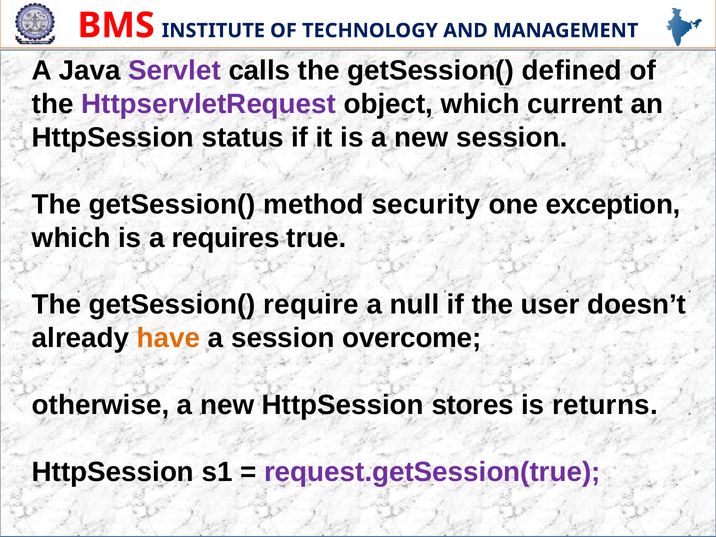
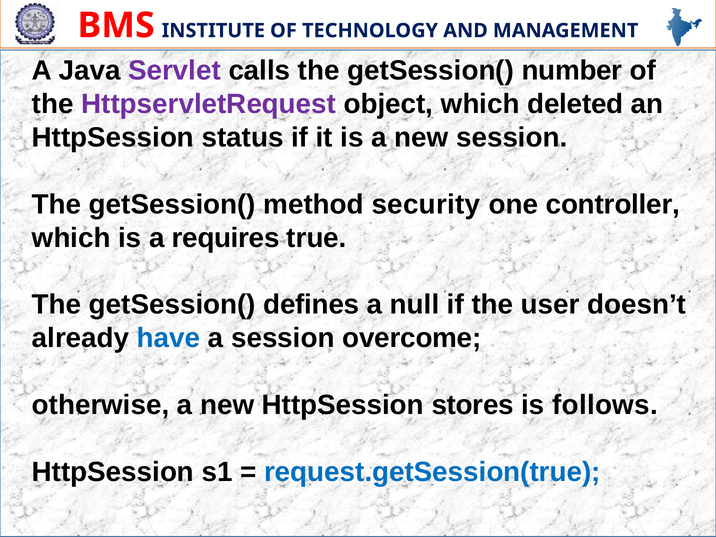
defined: defined -> number
current: current -> deleted
exception: exception -> controller
require: require -> defines
have colour: orange -> blue
returns: returns -> follows
request.getSession(true colour: purple -> blue
